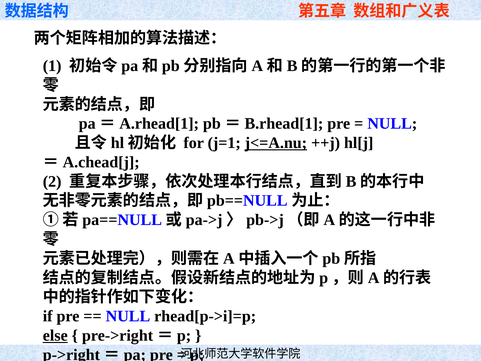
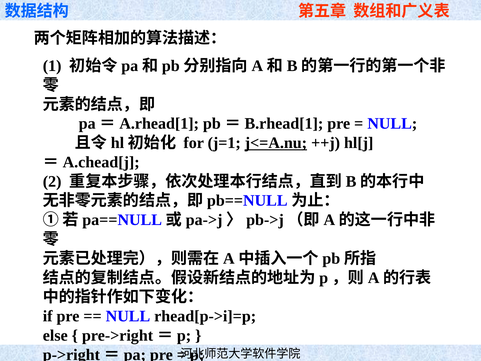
else underline: present -> none
